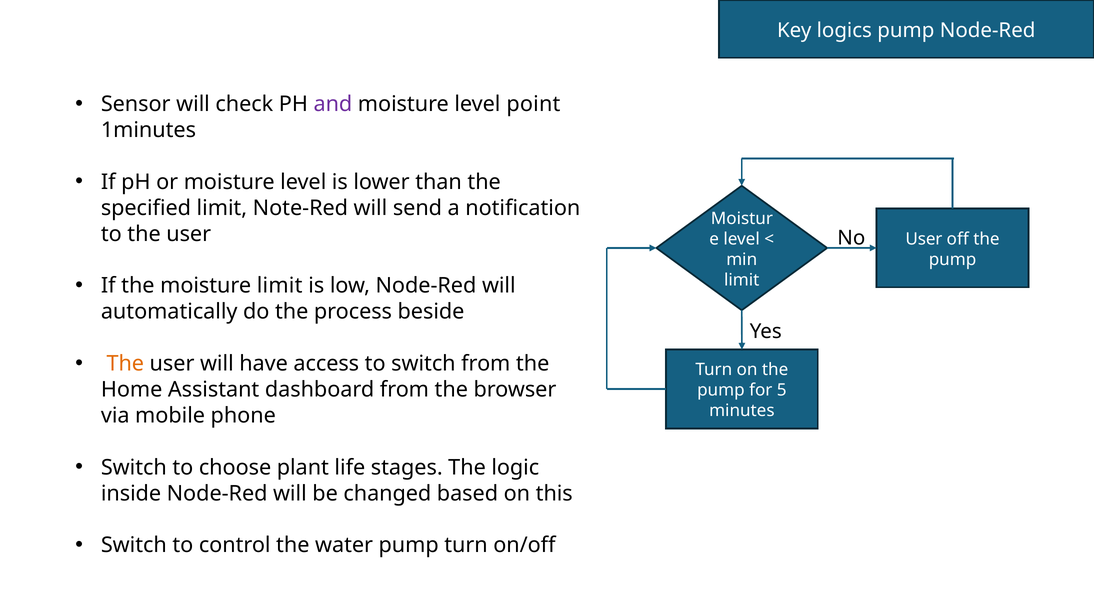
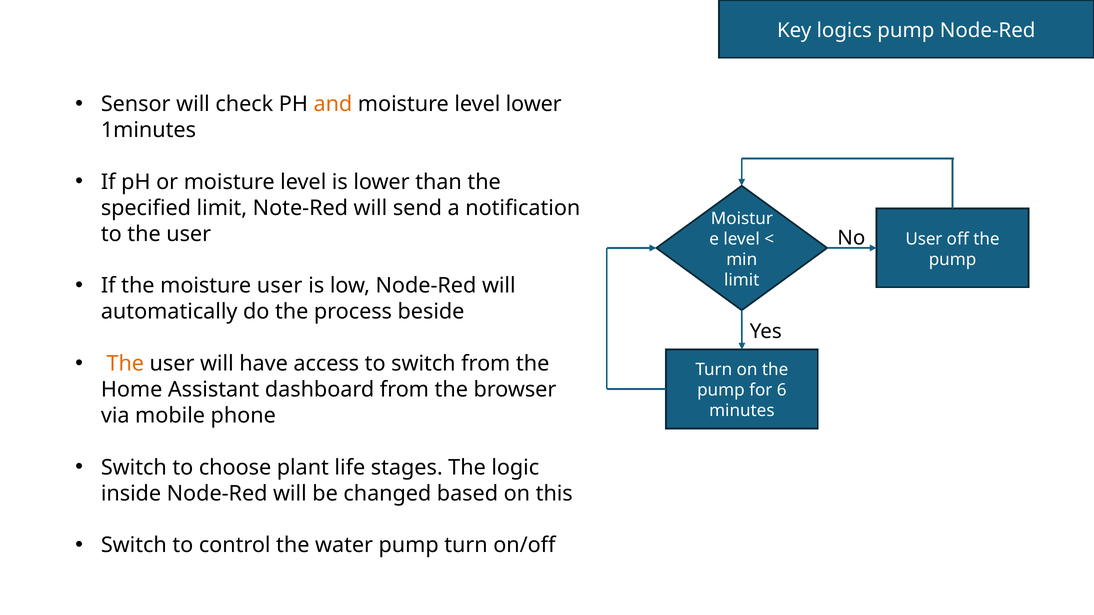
and colour: purple -> orange
level point: point -> lower
moisture limit: limit -> user
5: 5 -> 6
